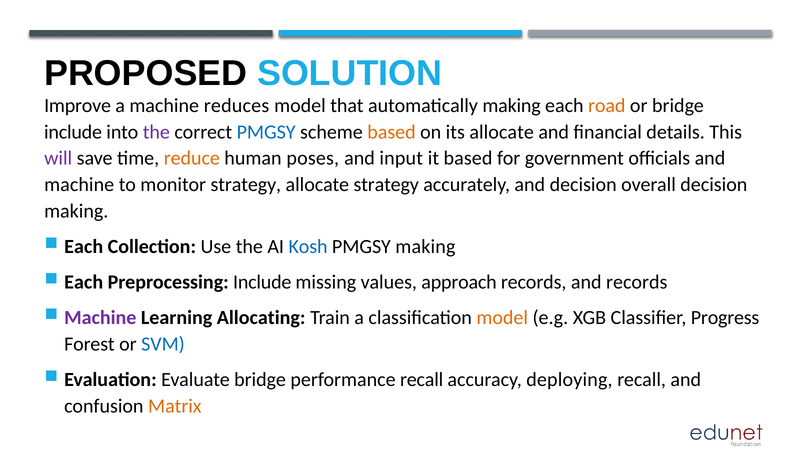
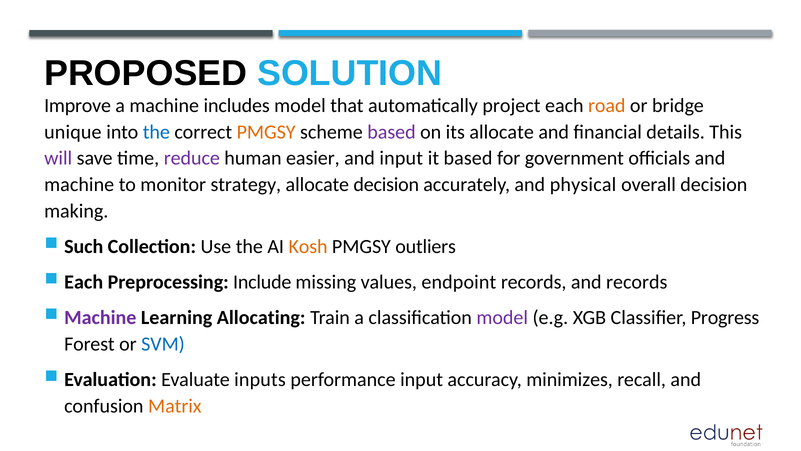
reduces: reduces -> includes
automatically making: making -> project
include at (73, 132): include -> unique
the at (156, 132) colour: purple -> blue
PMGSY at (266, 132) colour: blue -> orange
based at (391, 132) colour: orange -> purple
reduce colour: orange -> purple
poses: poses -> easier
allocate strategy: strategy -> decision
and decision: decision -> physical
Each at (84, 246): Each -> Such
Kosh colour: blue -> orange
PMGSY making: making -> outliers
approach: approach -> endpoint
model at (502, 317) colour: orange -> purple
Evaluate bridge: bridge -> inputs
performance recall: recall -> input
deploying: deploying -> minimizes
